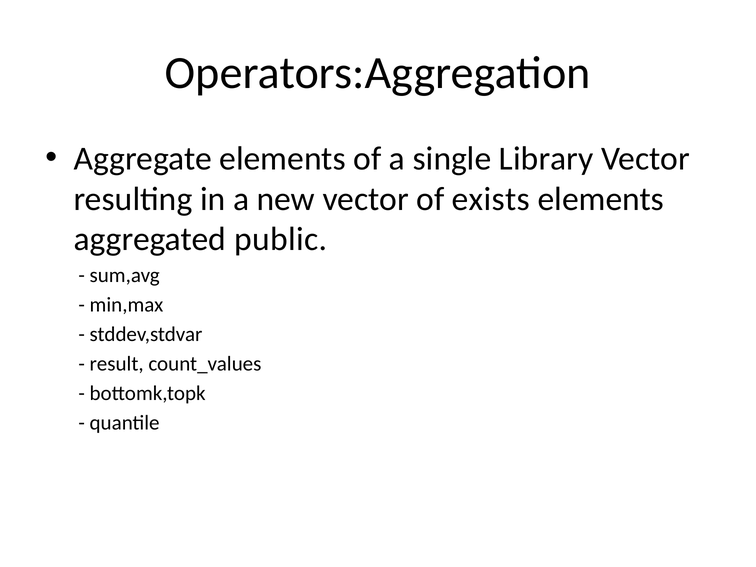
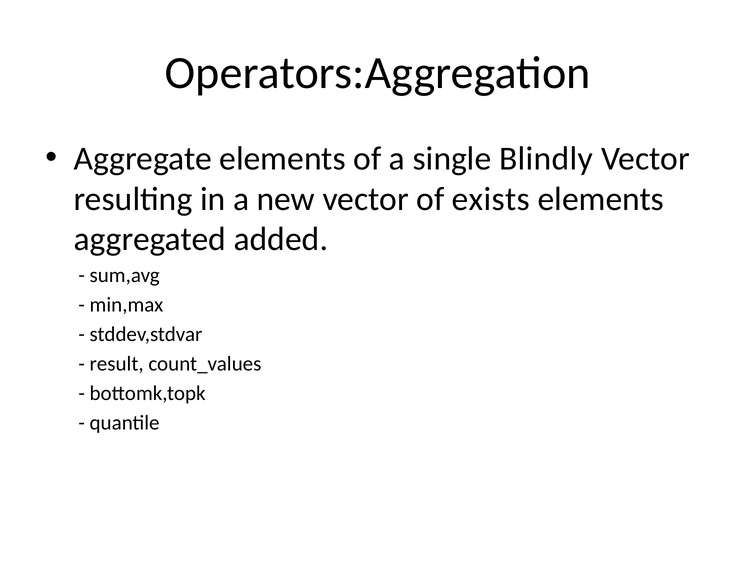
Library: Library -> Blindly
public: public -> added
